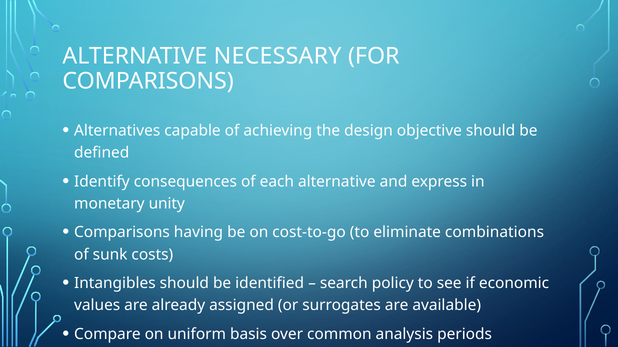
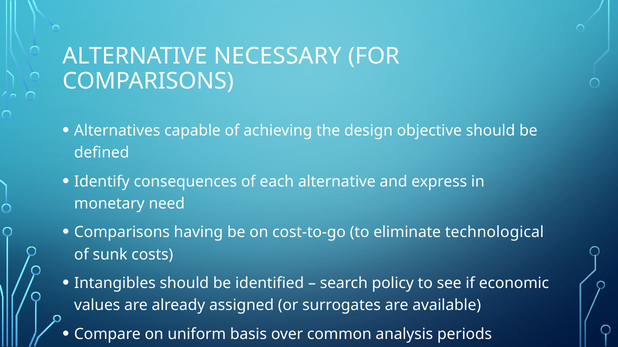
unity: unity -> need
combinations: combinations -> technological
